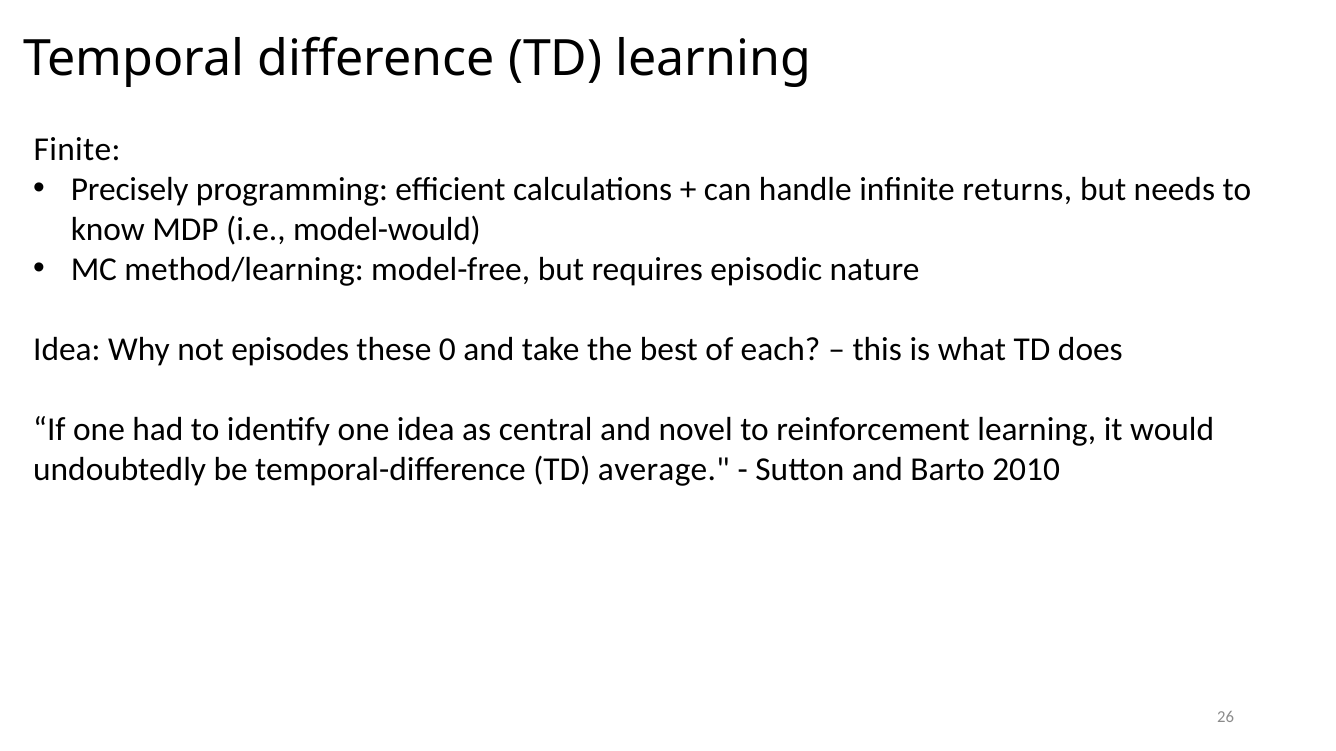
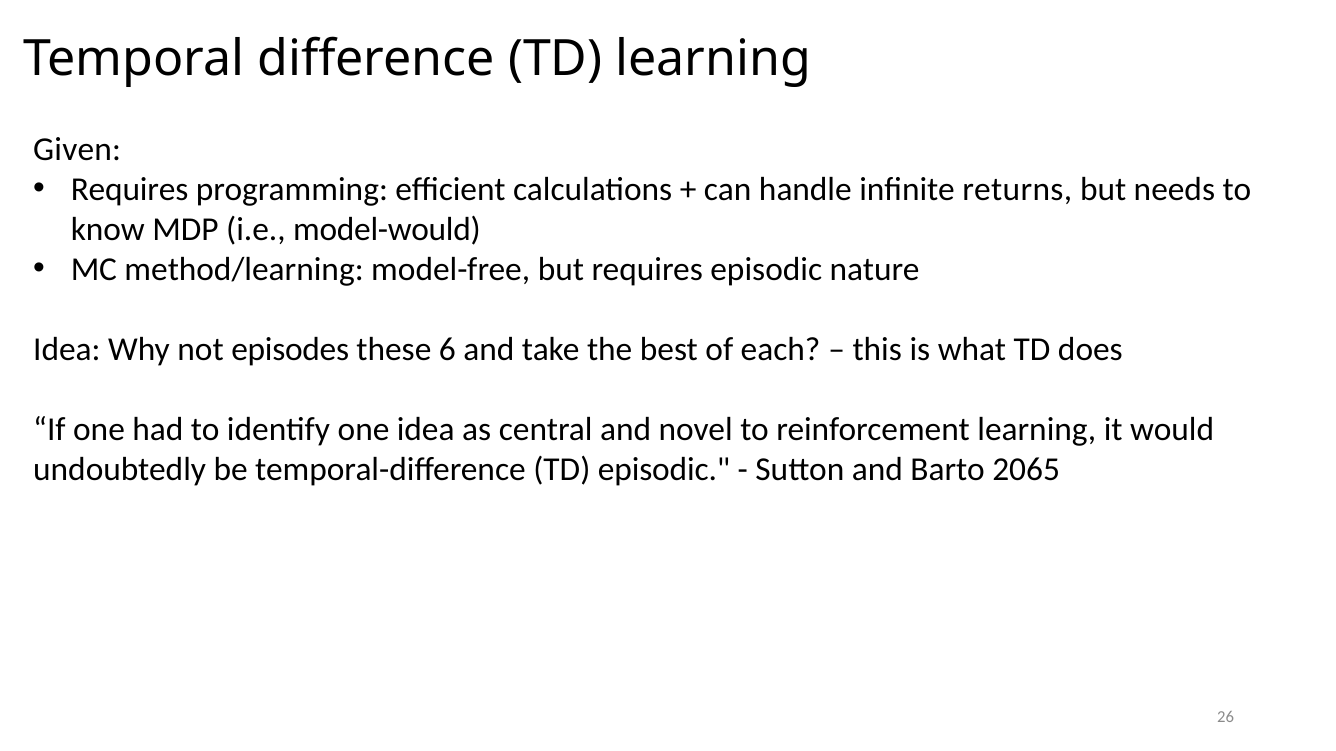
Finite: Finite -> Given
Precisely at (130, 190): Precisely -> Requires
0: 0 -> 6
TD average: average -> episodic
2010: 2010 -> 2065
